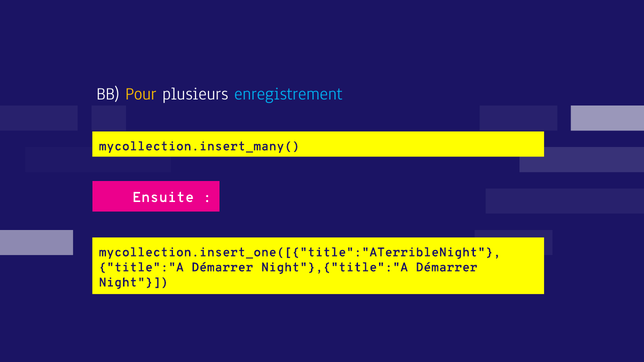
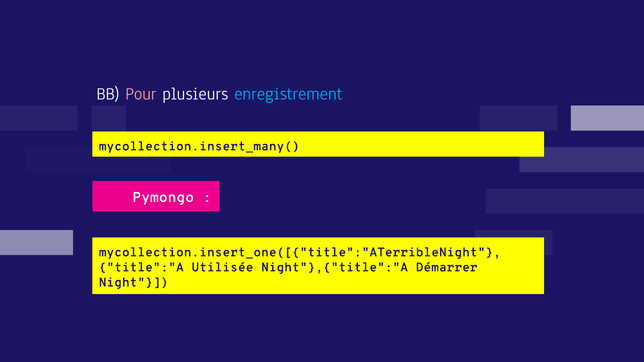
Pour colour: yellow -> pink
Ensuite: Ensuite -> Pymongo
title":"A Démarrer: Démarrer -> Utilisée
